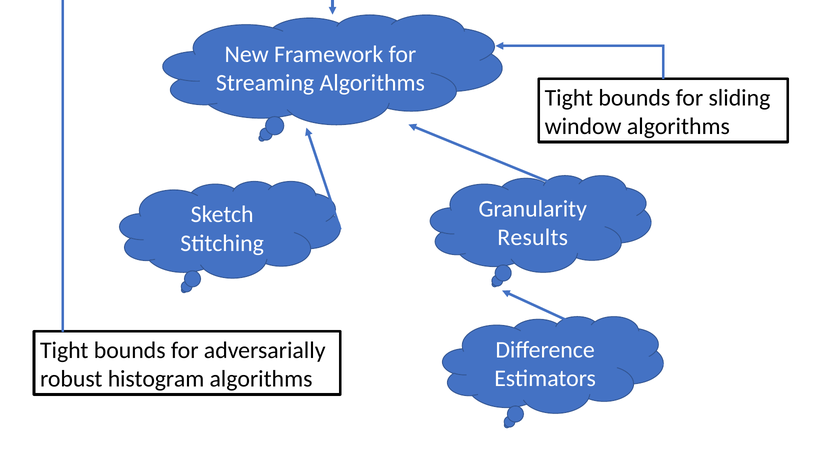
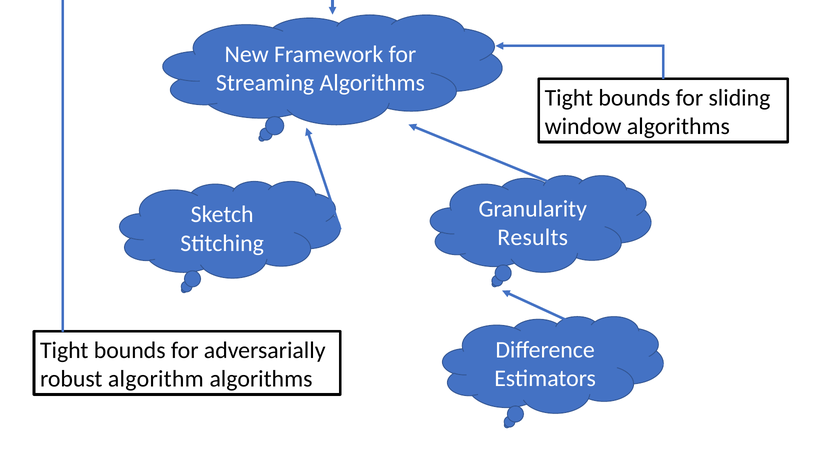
histogram: histogram -> algorithm
